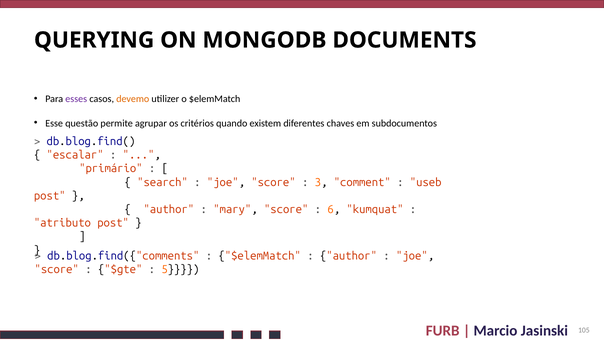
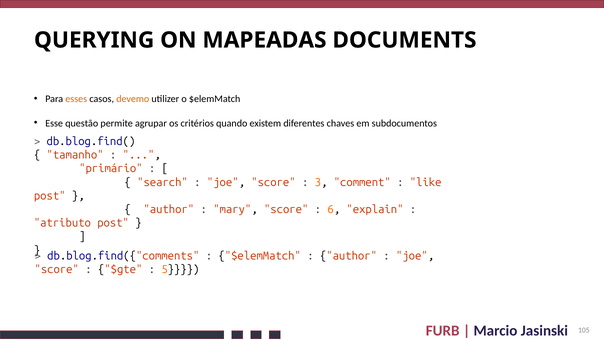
MONGODB: MONGODB -> MAPEADAS
esses colour: purple -> orange
escalar: escalar -> tamanho
useb: useb -> like
kumquat: kumquat -> explain
